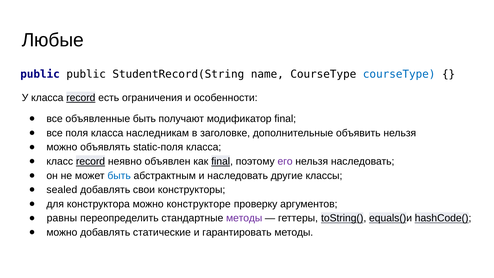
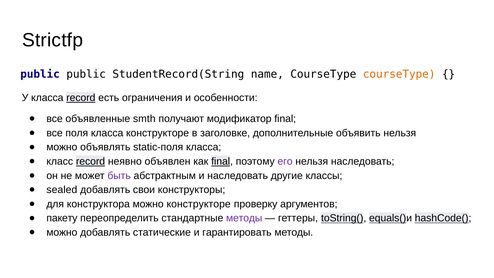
Любые: Любые -> Strictfp
courseType at (399, 74) colour: blue -> orange
объявленные быть: быть -> smth
класса наследникам: наследникам -> конструкторе
быть at (119, 176) colour: blue -> purple
равны: равны -> пакету
